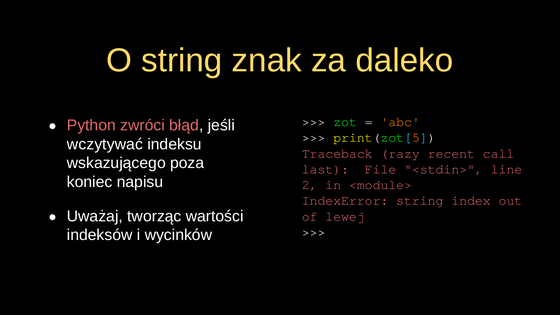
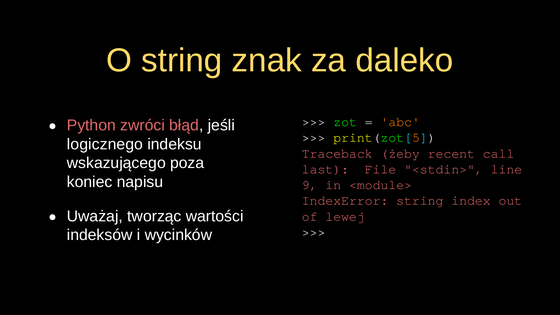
wczytywać: wczytywać -> logicznego
razy: razy -> żeby
2: 2 -> 9
